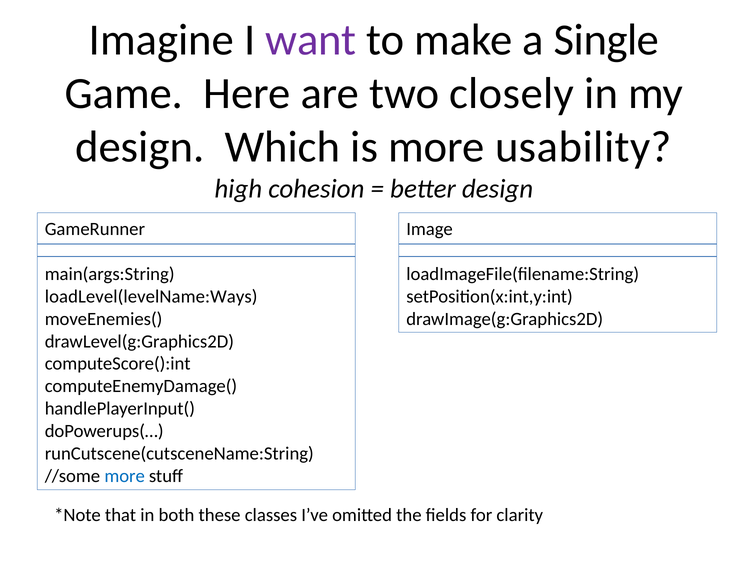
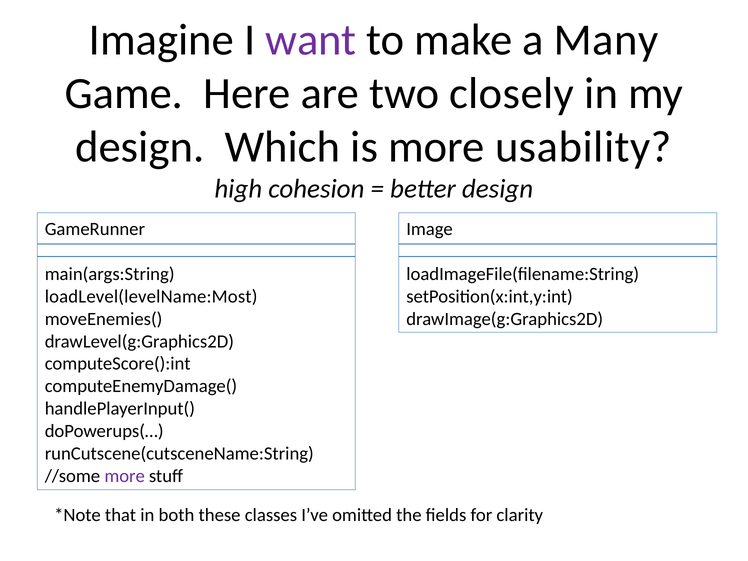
Single: Single -> Many
loadLevel(levelName:Ways: loadLevel(levelName:Ways -> loadLevel(levelName:Most
more at (125, 476) colour: blue -> purple
